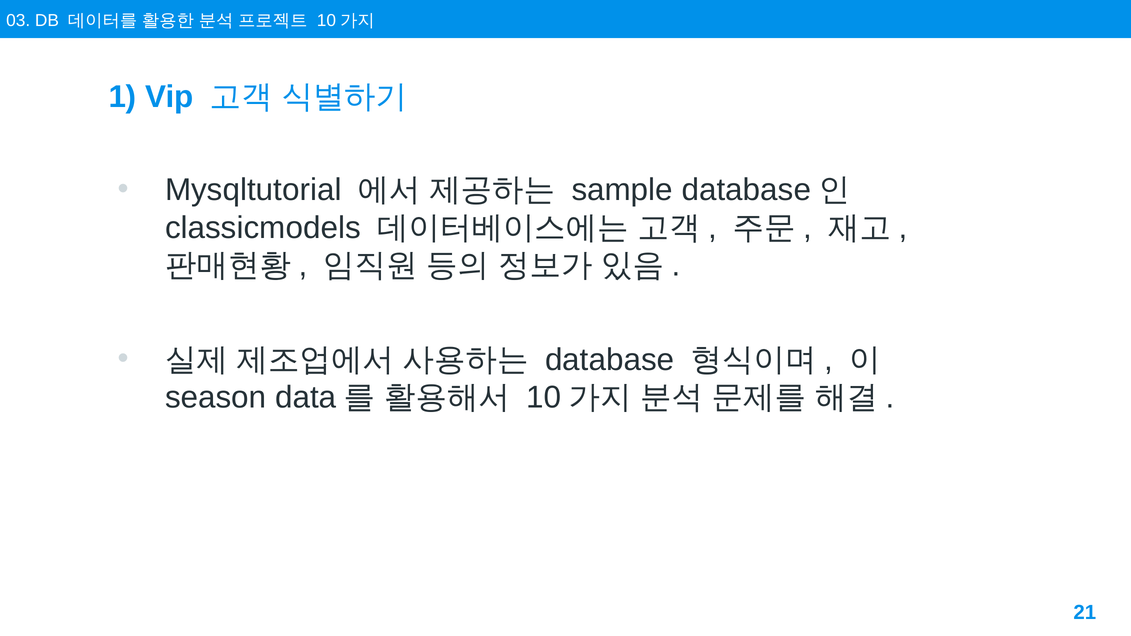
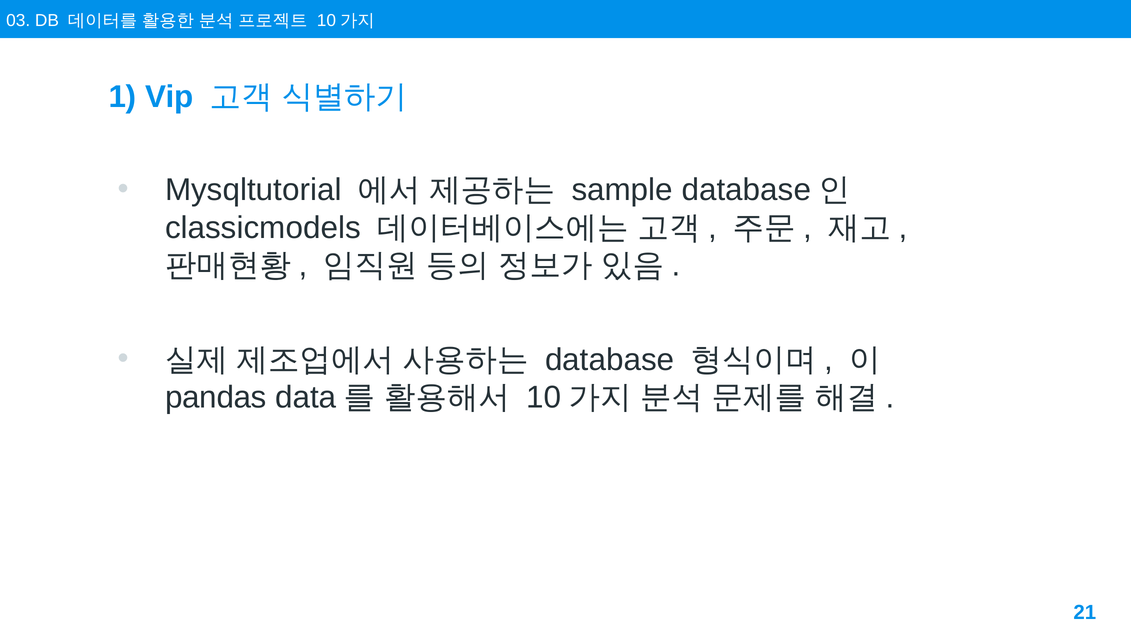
season: season -> pandas
